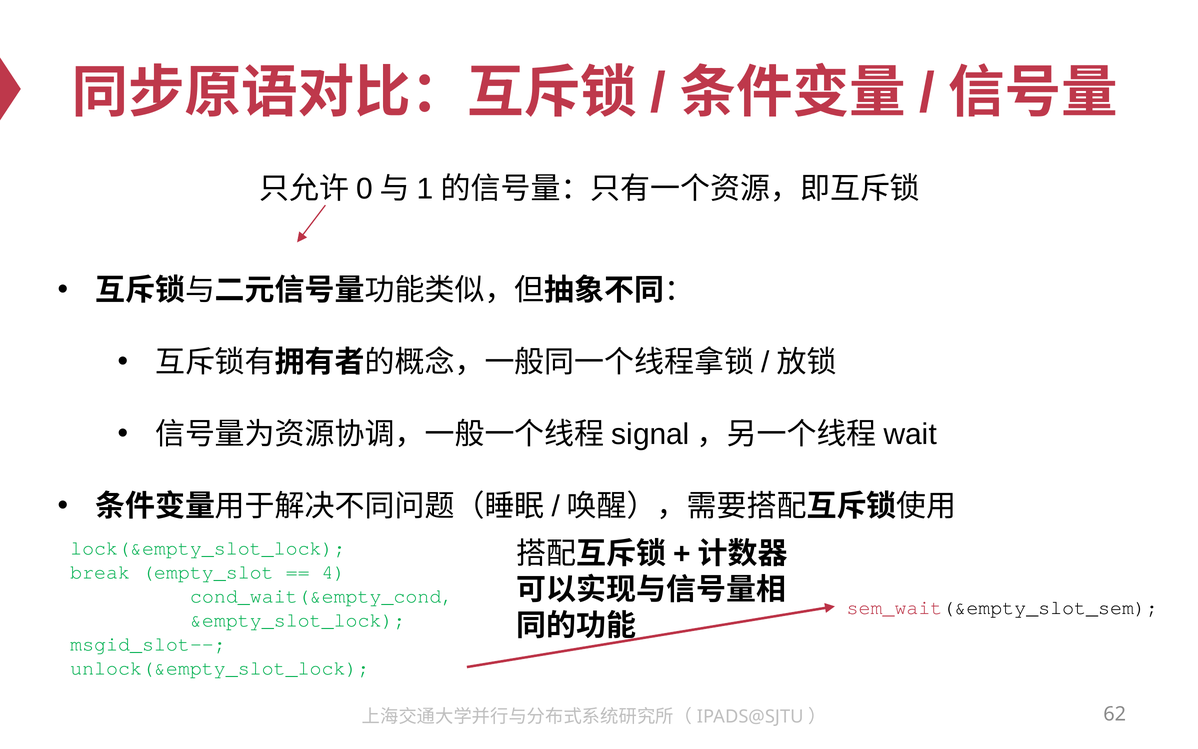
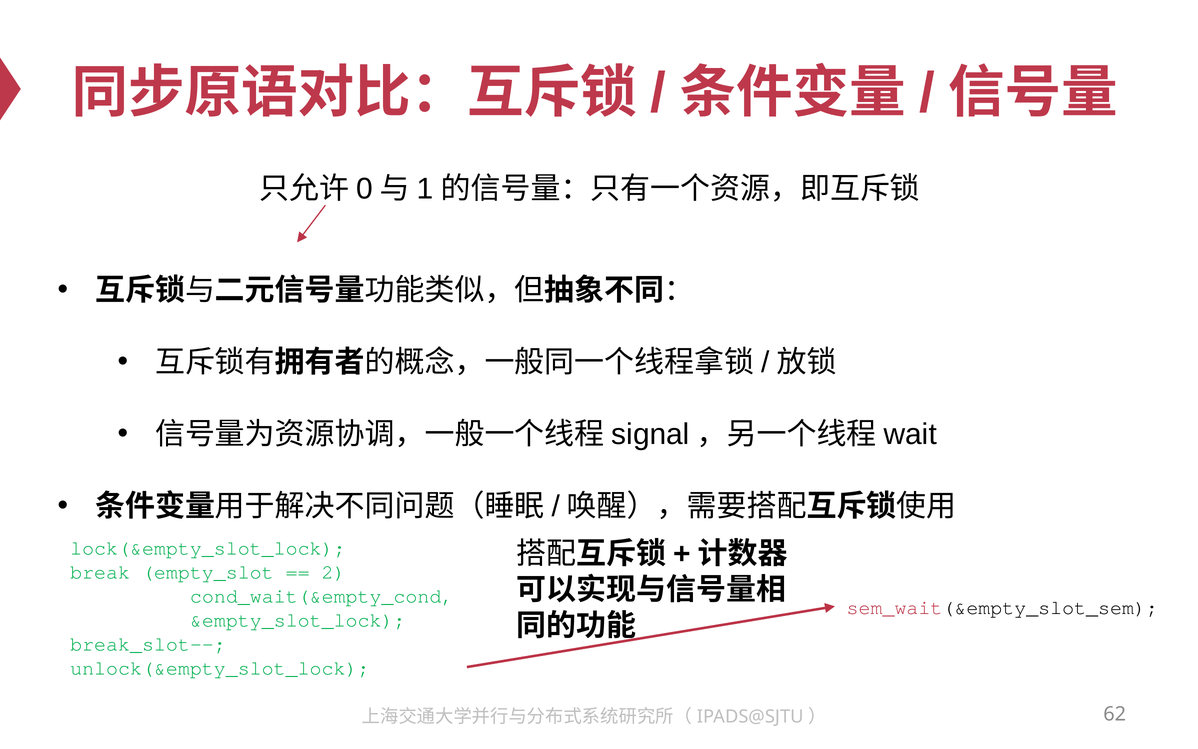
4: 4 -> 2
msgid_slot--: msgid_slot-- -> break_slot--
